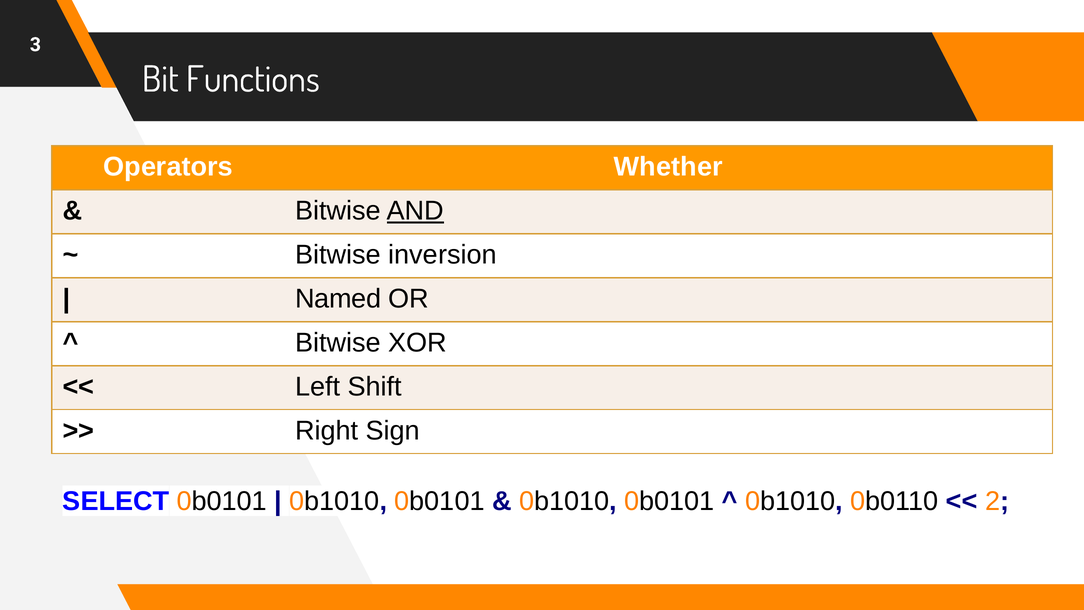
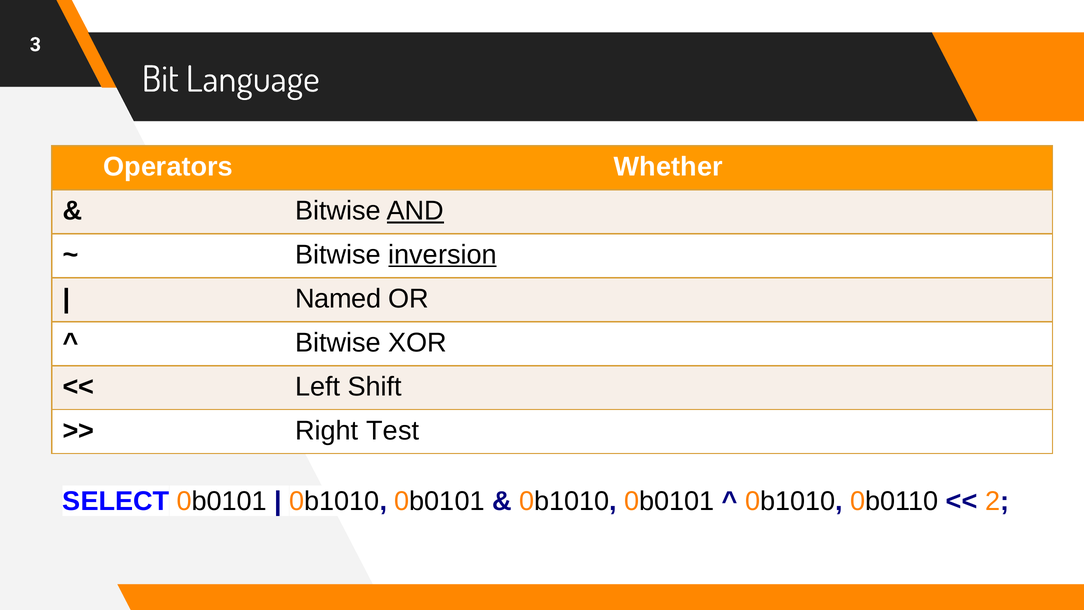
Functions: Functions -> Language
inversion underline: none -> present
Sign: Sign -> Test
